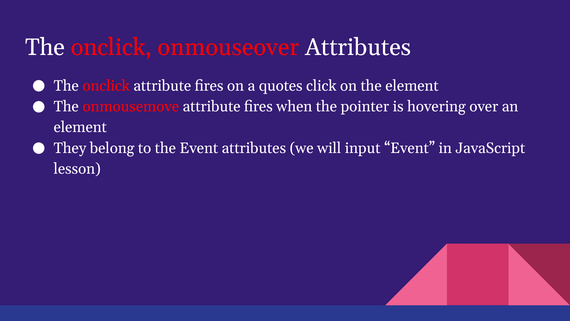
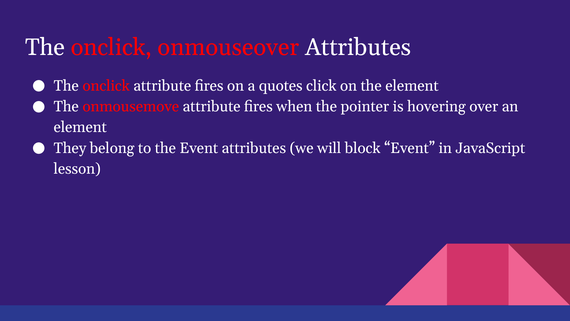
input: input -> block
